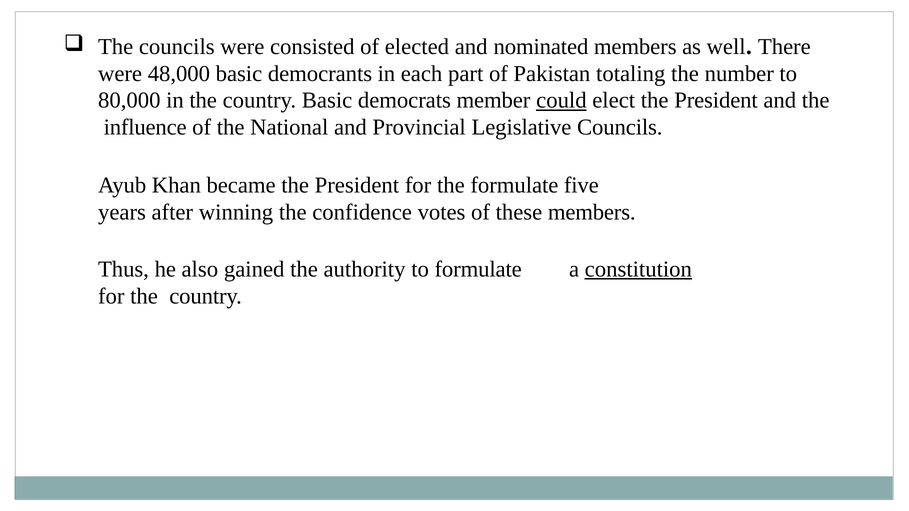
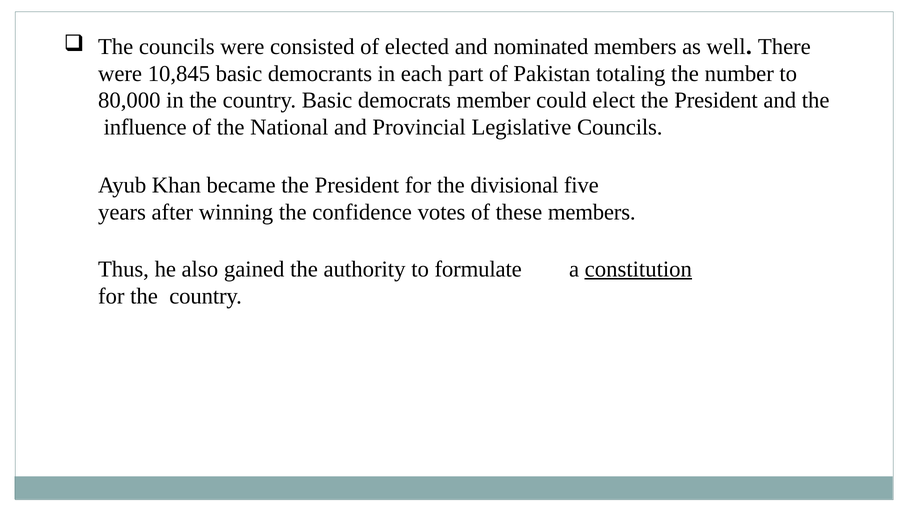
48,000: 48,000 -> 10,845
could underline: present -> none
the formulate: formulate -> divisional
